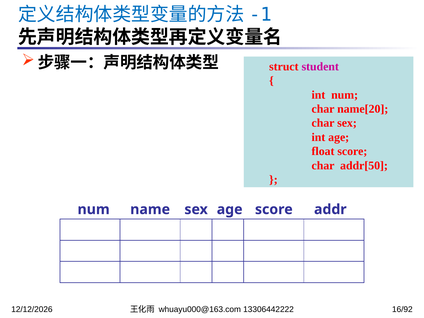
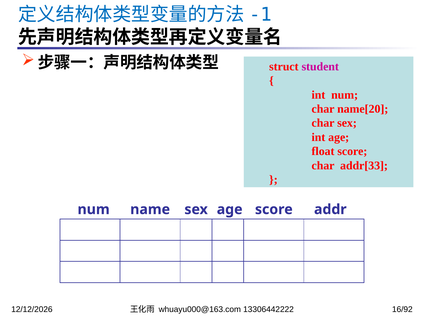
addr[50: addr[50 -> addr[33
